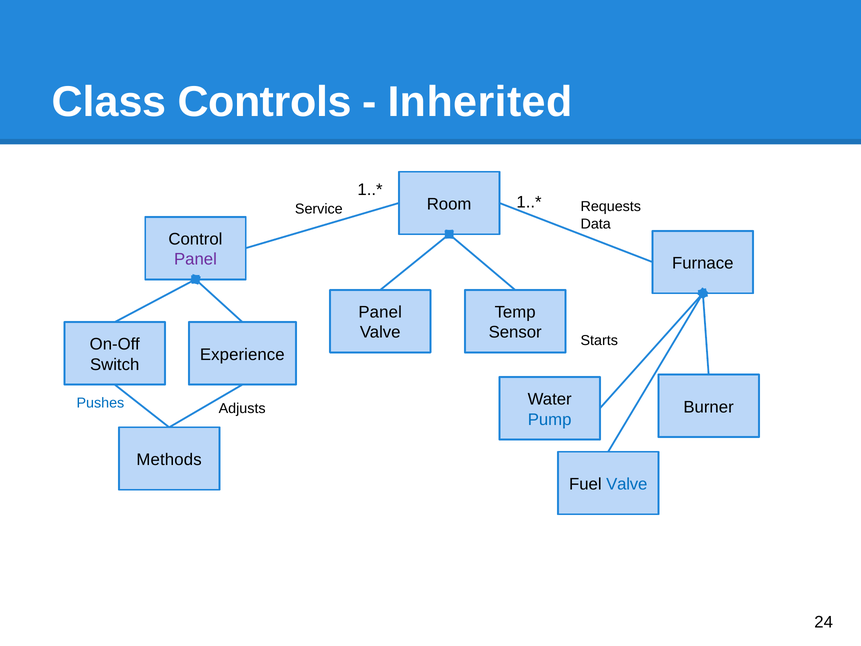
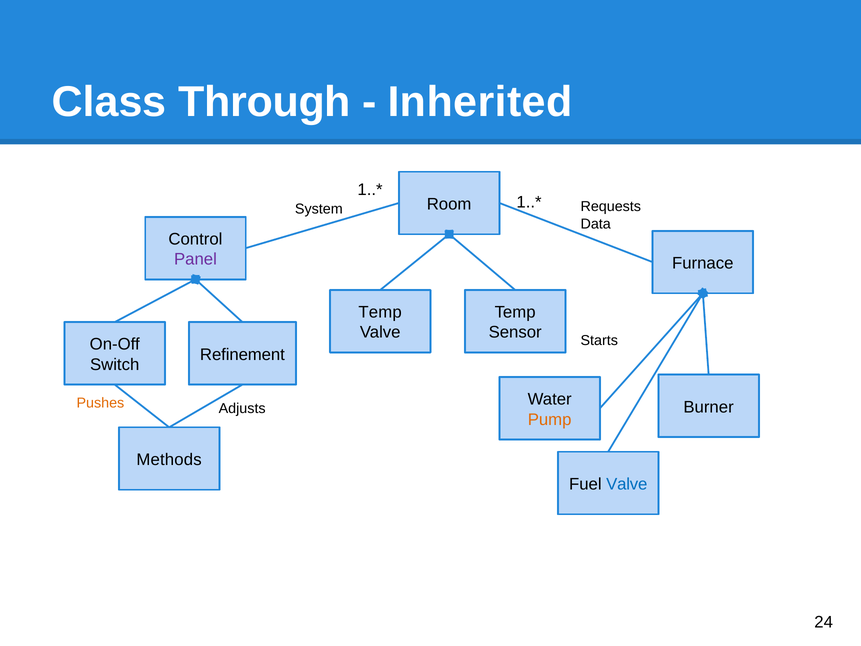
Controls: Controls -> Through
Service: Service -> System
Panel at (380, 312): Panel -> Temp
Experience: Experience -> Refinement
Pushes colour: blue -> orange
Pump colour: blue -> orange
